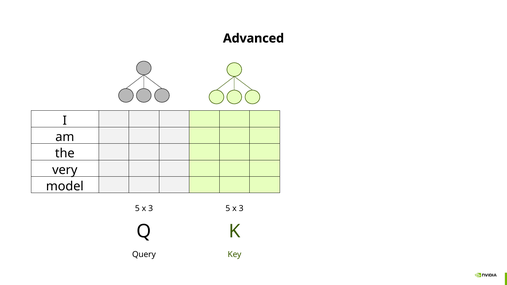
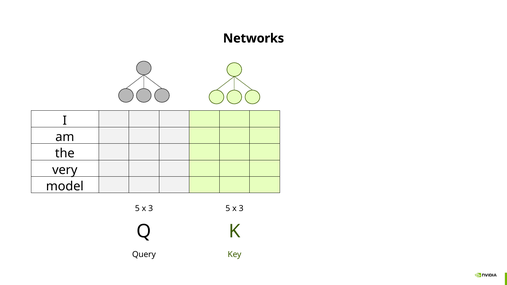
Advanced: Advanced -> Networks
